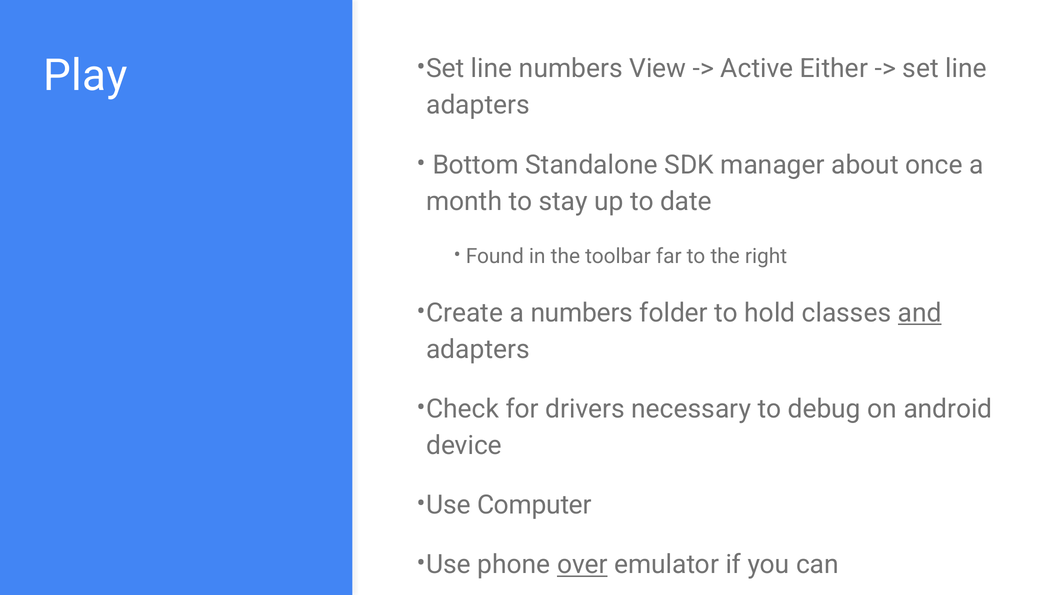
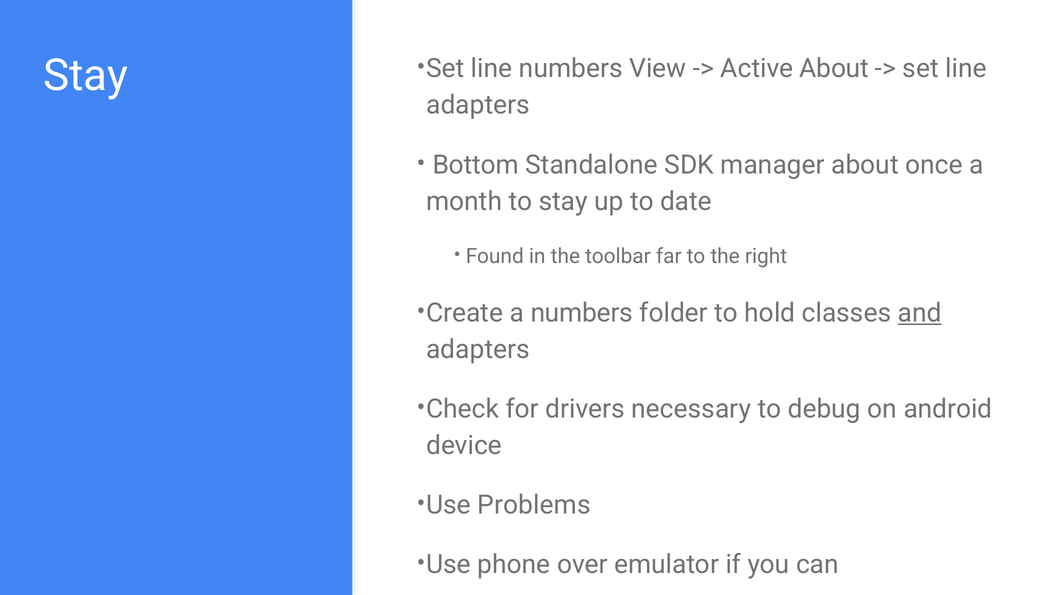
Play at (85, 76): Play -> Stay
Active Either: Either -> About
Computer: Computer -> Problems
over underline: present -> none
